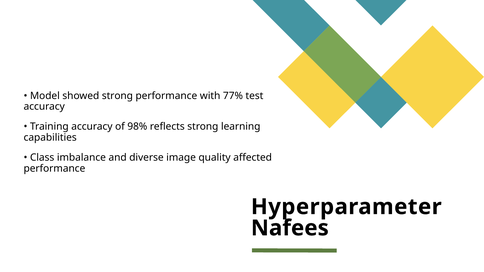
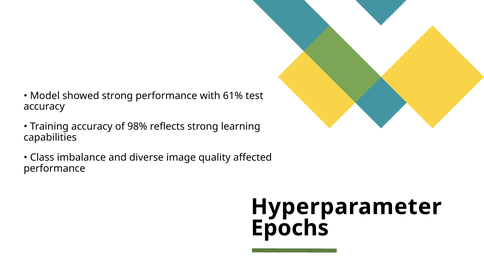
77%: 77% -> 61%
Nafees: Nafees -> Epochs
